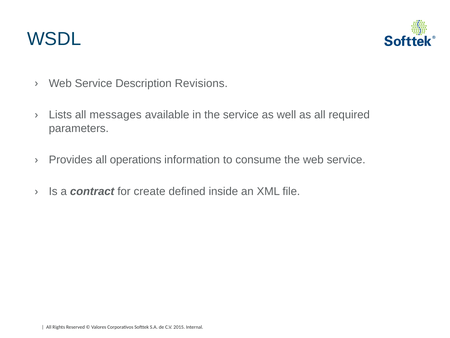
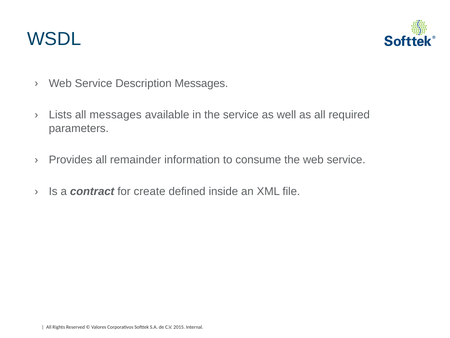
Description Revisions: Revisions -> Messages
operations: operations -> remainder
